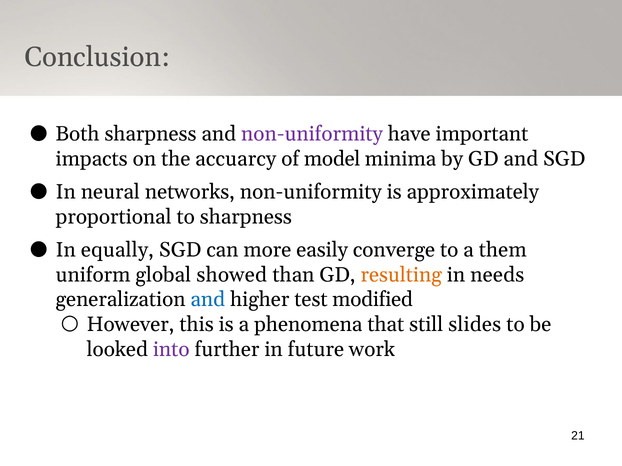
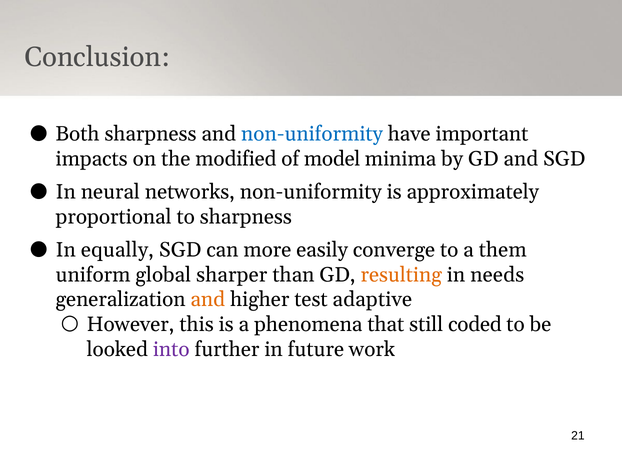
non-uniformity at (312, 134) colour: purple -> blue
accuarcy: accuarcy -> modified
showed: showed -> sharper
and at (208, 300) colour: blue -> orange
modified: modified -> adaptive
slides: slides -> coded
